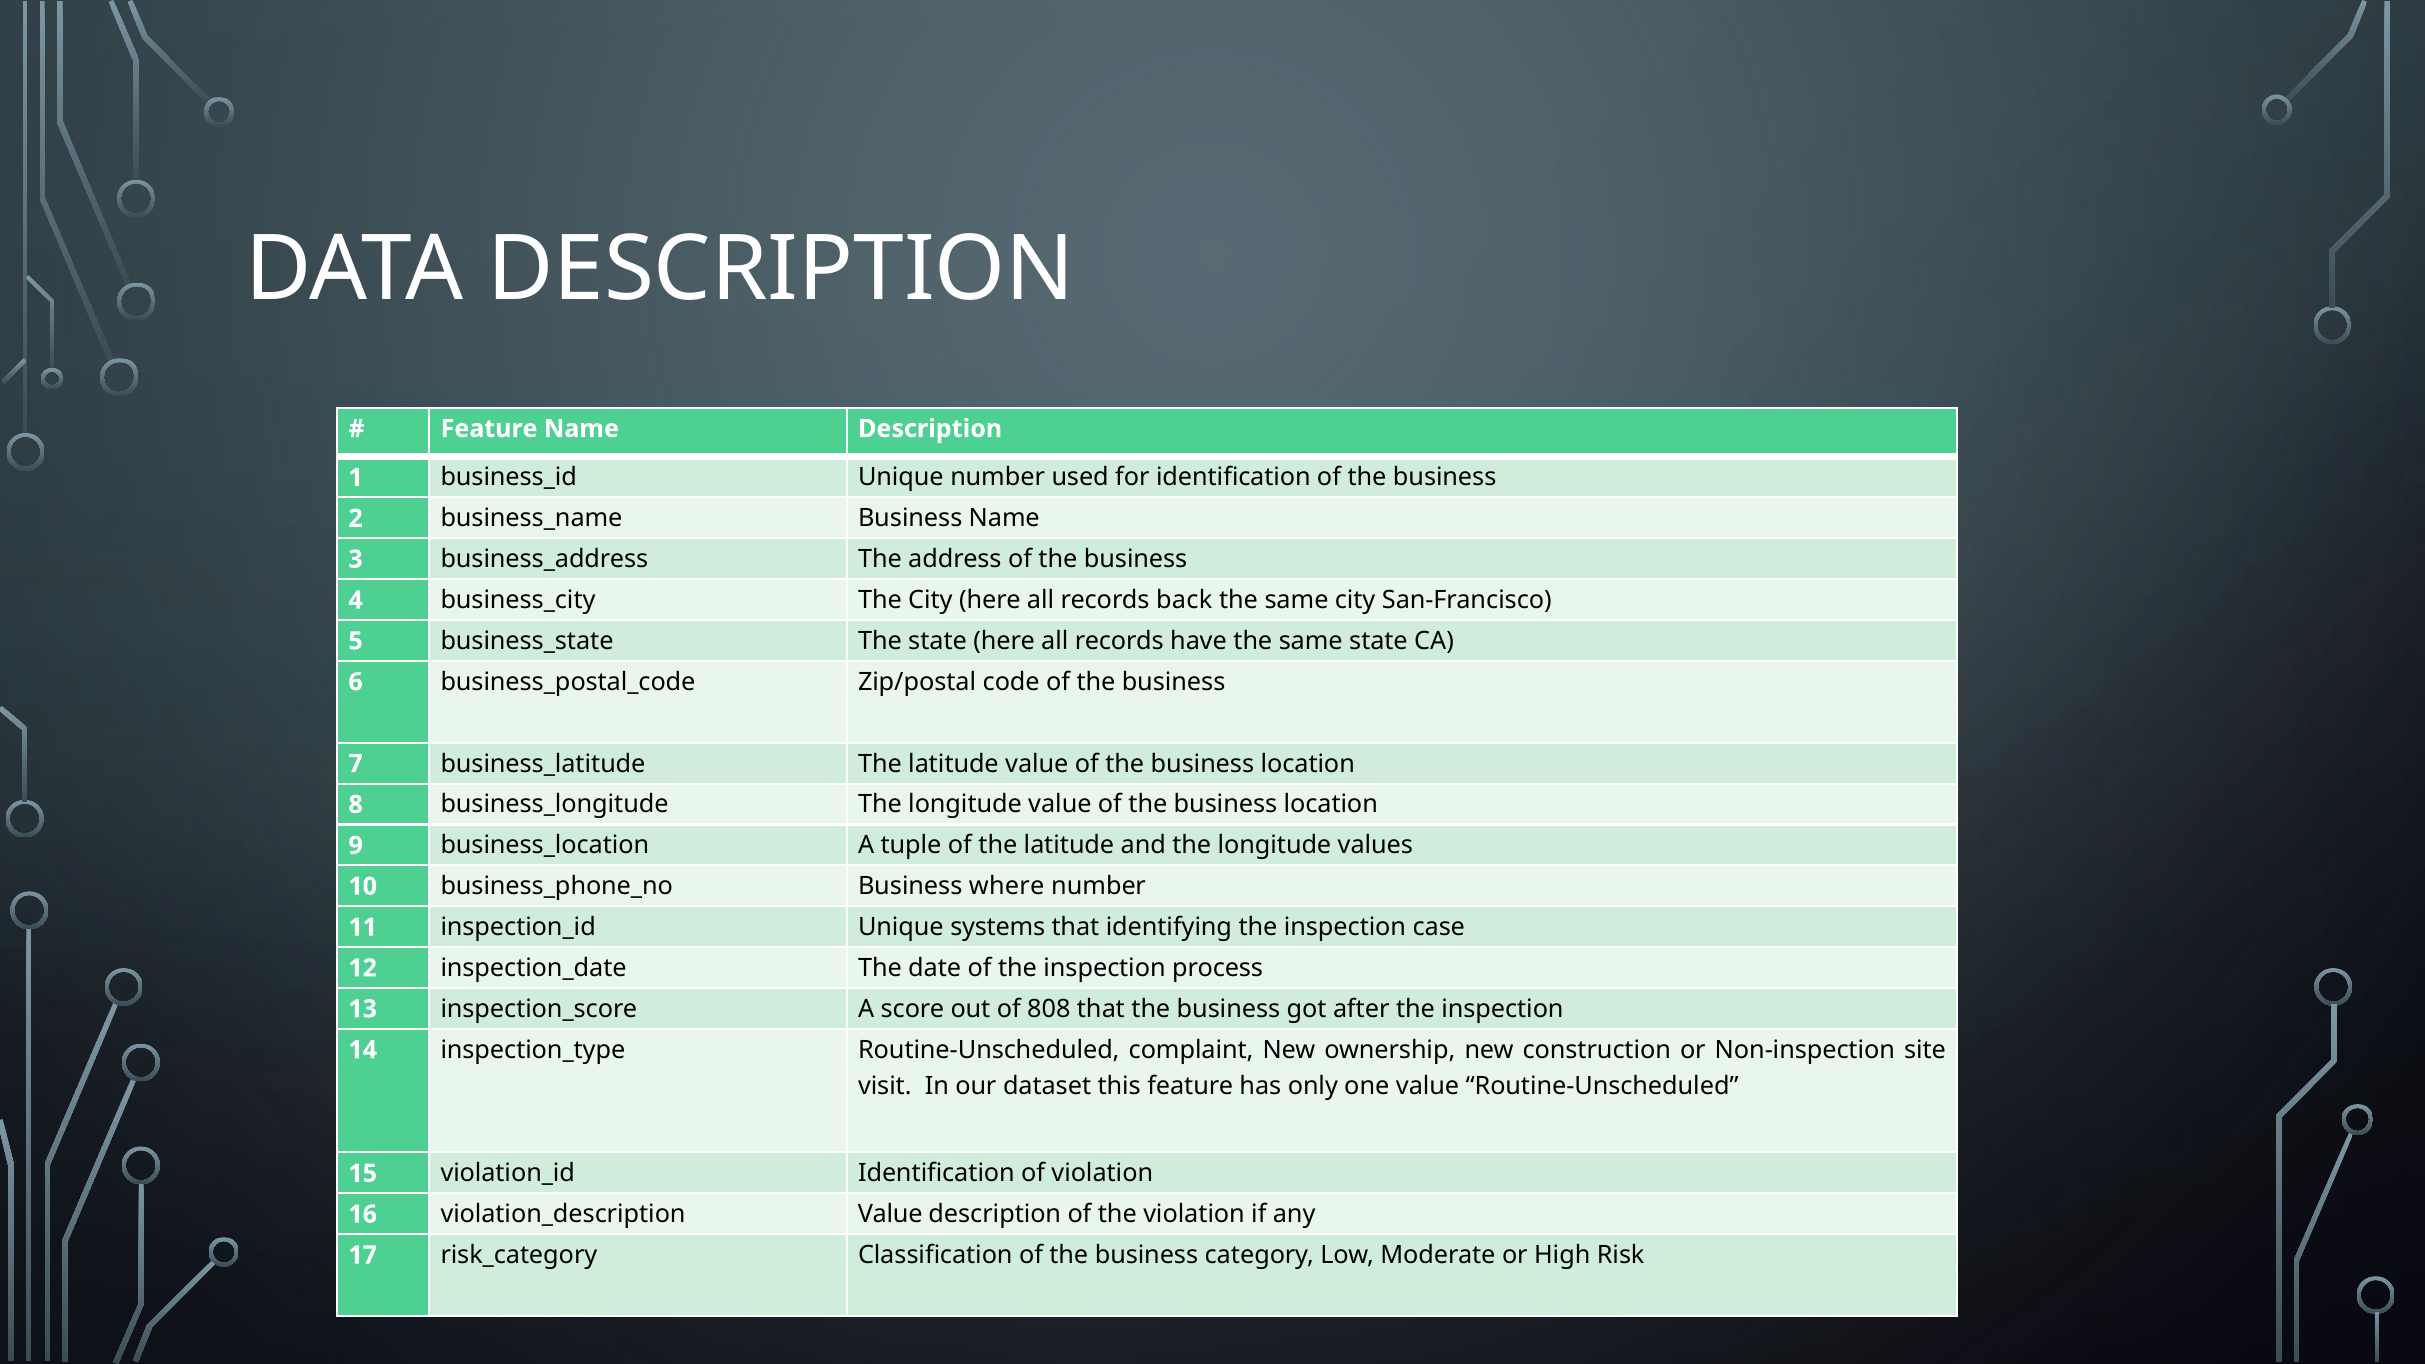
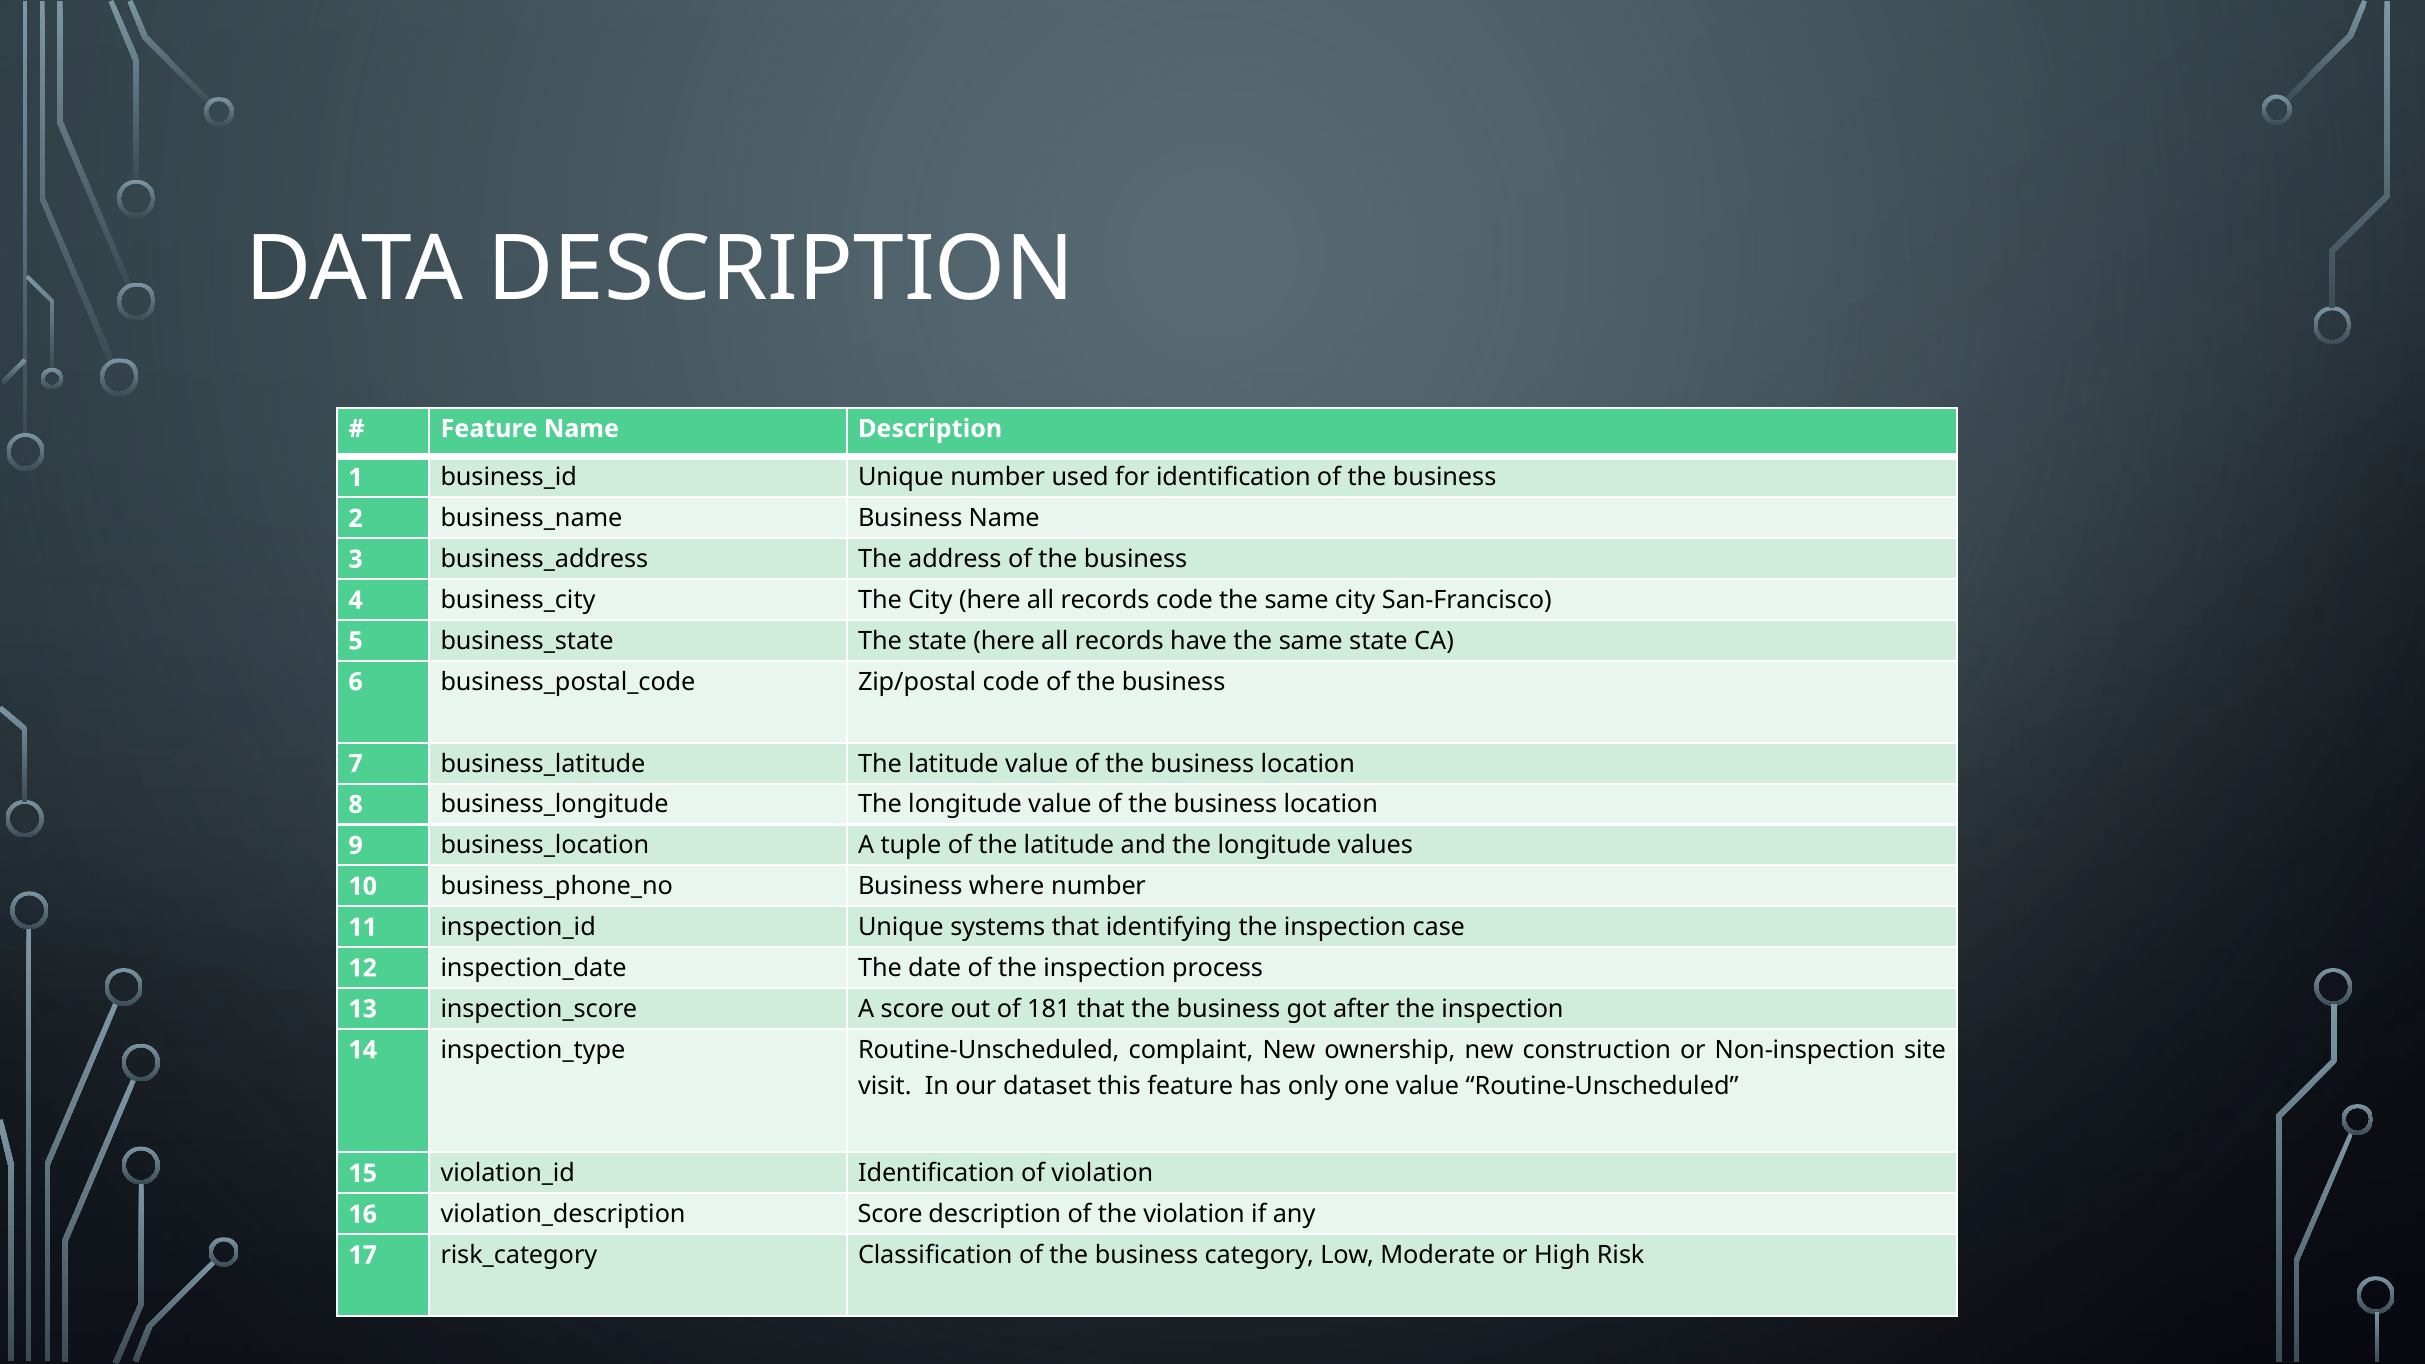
records back: back -> code
808: 808 -> 181
Value at (890, 1214): Value -> Score
